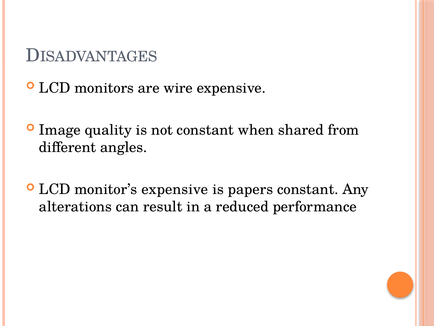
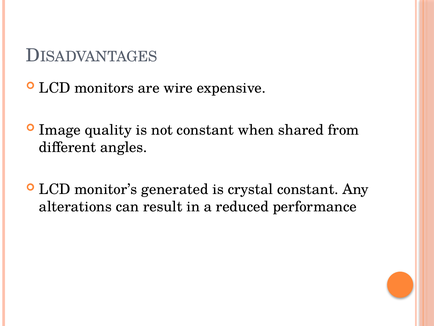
monitor’s expensive: expensive -> generated
papers: papers -> crystal
